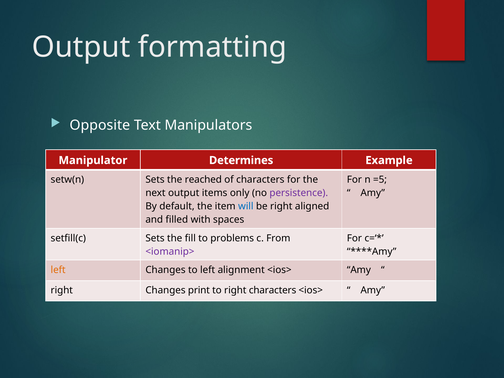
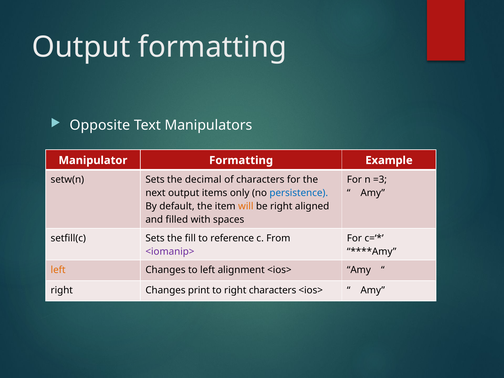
Manipulator Determines: Determines -> Formatting
reached: reached -> decimal
=5: =5 -> =3
persistence colour: purple -> blue
will colour: blue -> orange
problems: problems -> reference
